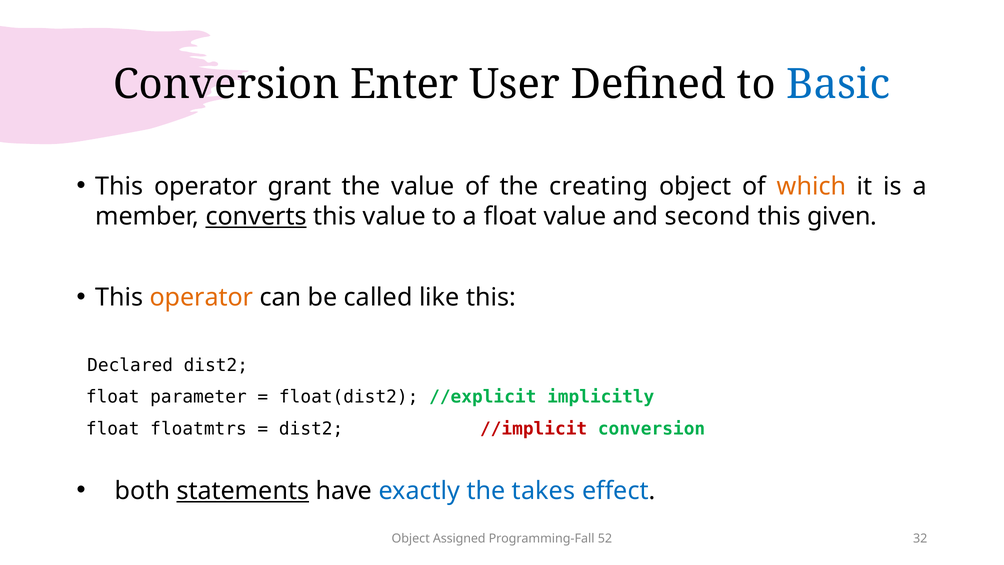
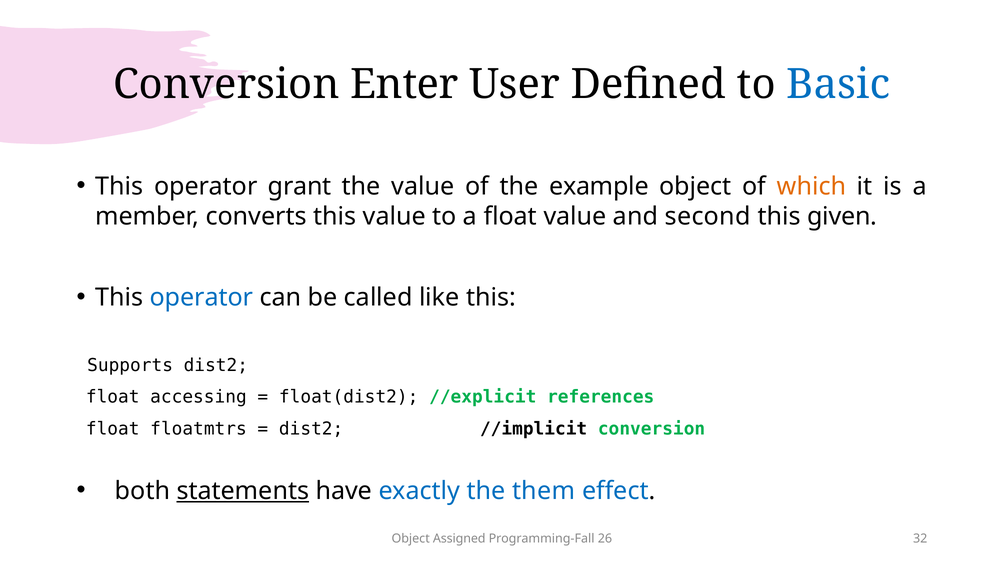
creating: creating -> example
converts underline: present -> none
operator at (202, 298) colour: orange -> blue
Declared: Declared -> Supports
parameter: parameter -> accessing
implicitly: implicitly -> references
//implicit colour: red -> black
takes: takes -> them
52: 52 -> 26
